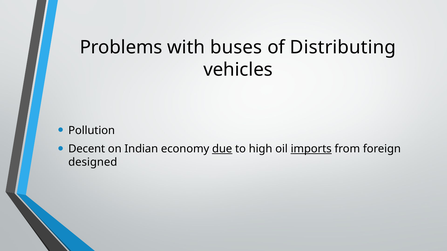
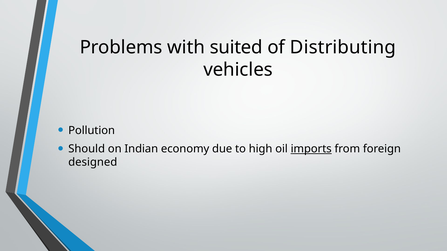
buses: buses -> suited
Decent: Decent -> Should
due underline: present -> none
